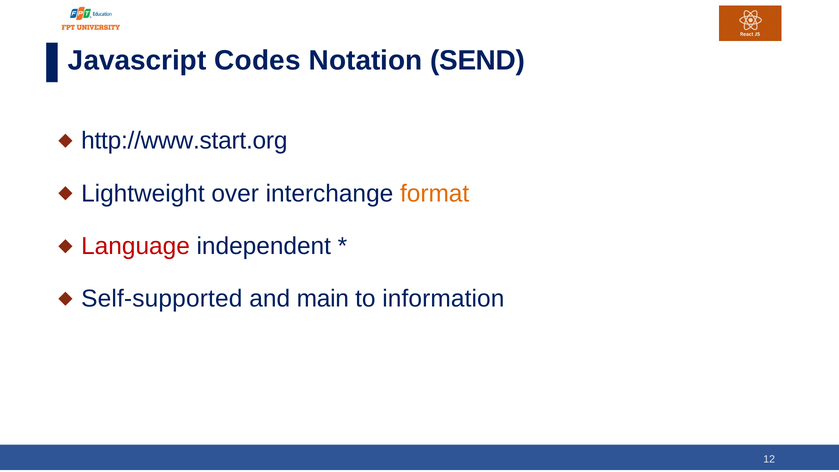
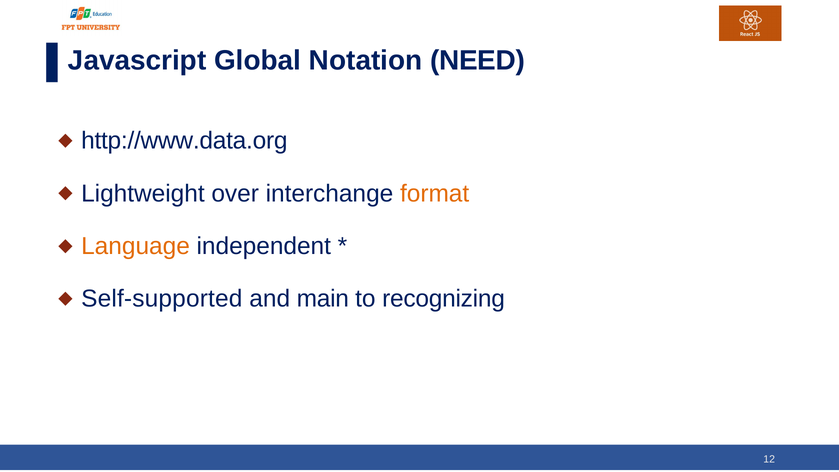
Codes: Codes -> Global
SEND: SEND -> NEED
http://www.start.org: http://www.start.org -> http://www.data.org
Language colour: red -> orange
information: information -> recognizing
